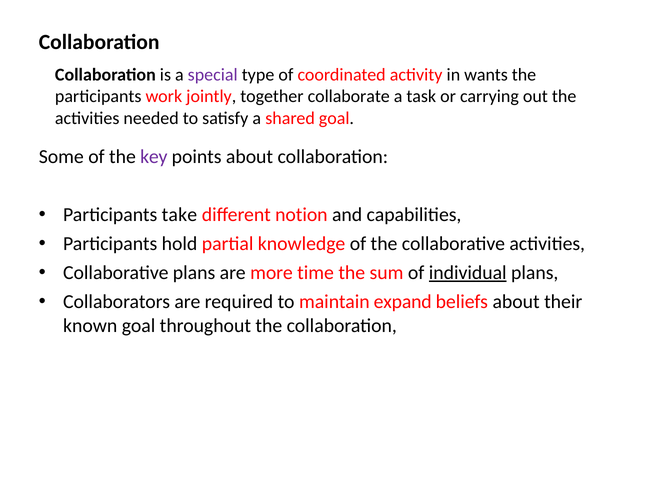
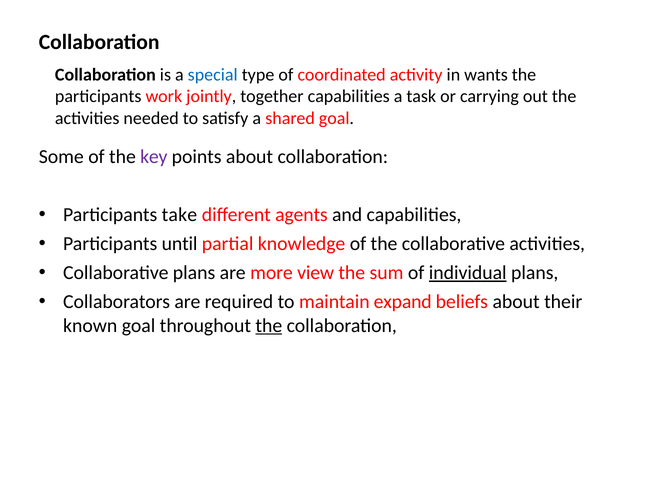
special colour: purple -> blue
together collaborate: collaborate -> capabilities
notion: notion -> agents
hold: hold -> until
time: time -> view
the at (269, 325) underline: none -> present
